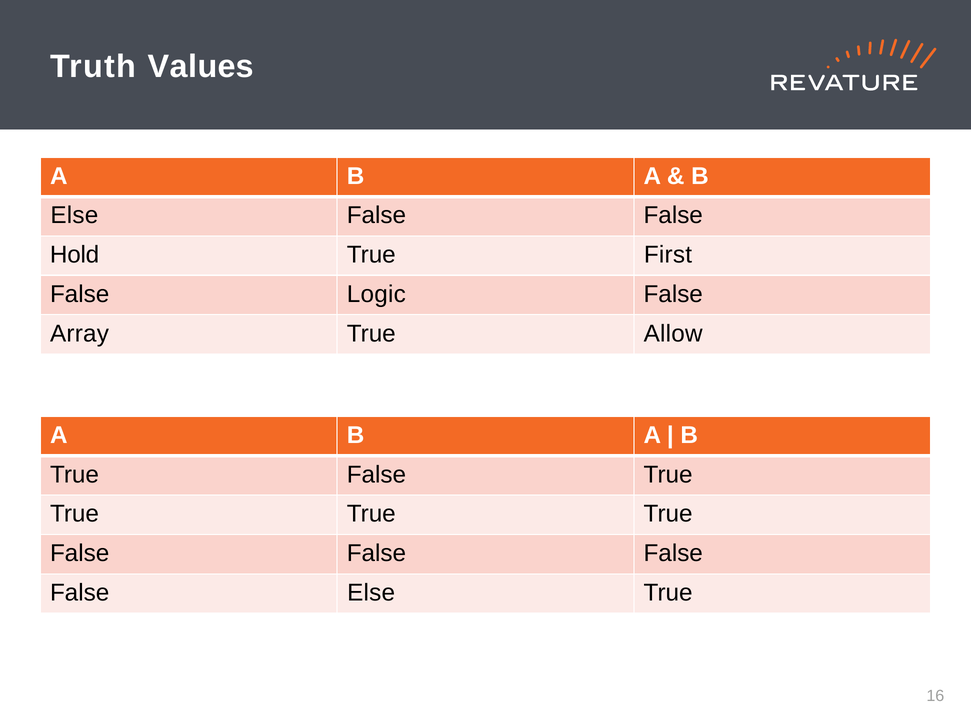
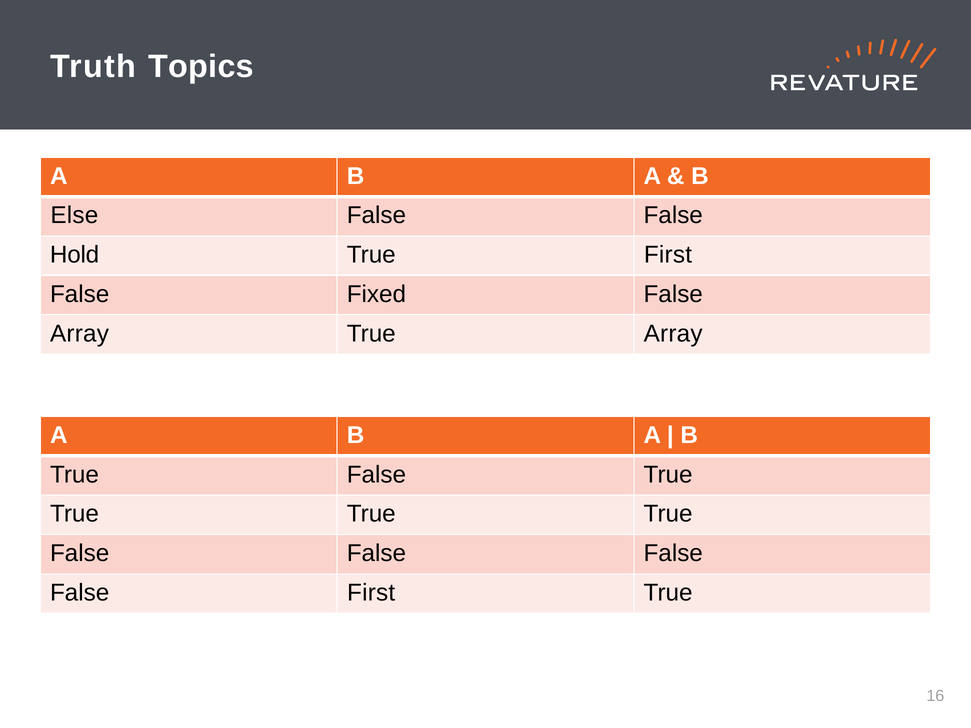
Values: Values -> Topics
Logic: Logic -> Fixed
True Allow: Allow -> Array
False Else: Else -> First
